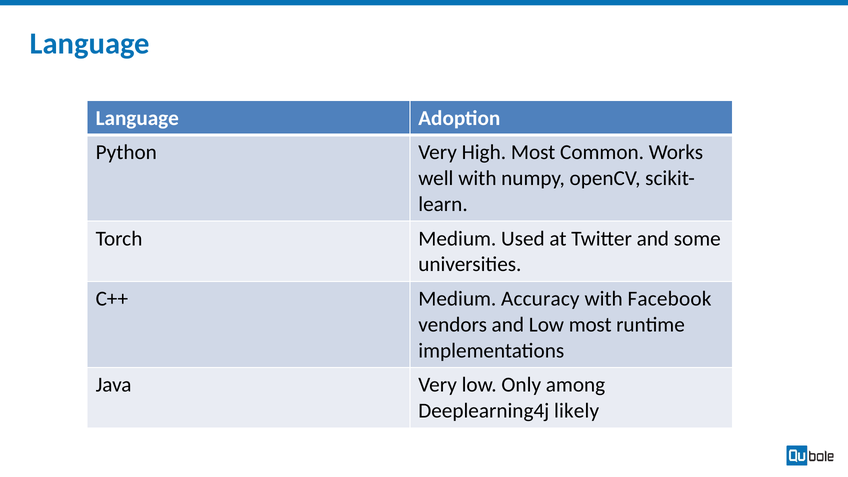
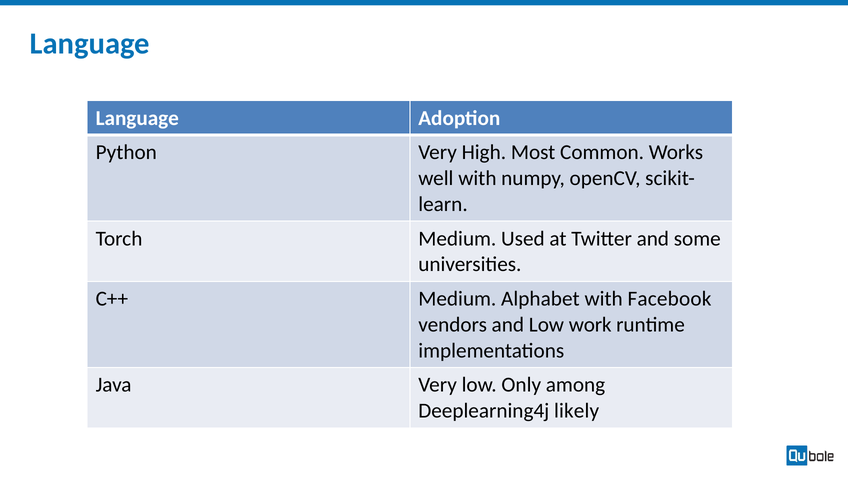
Accuracy: Accuracy -> Alphabet
Low most: most -> work
